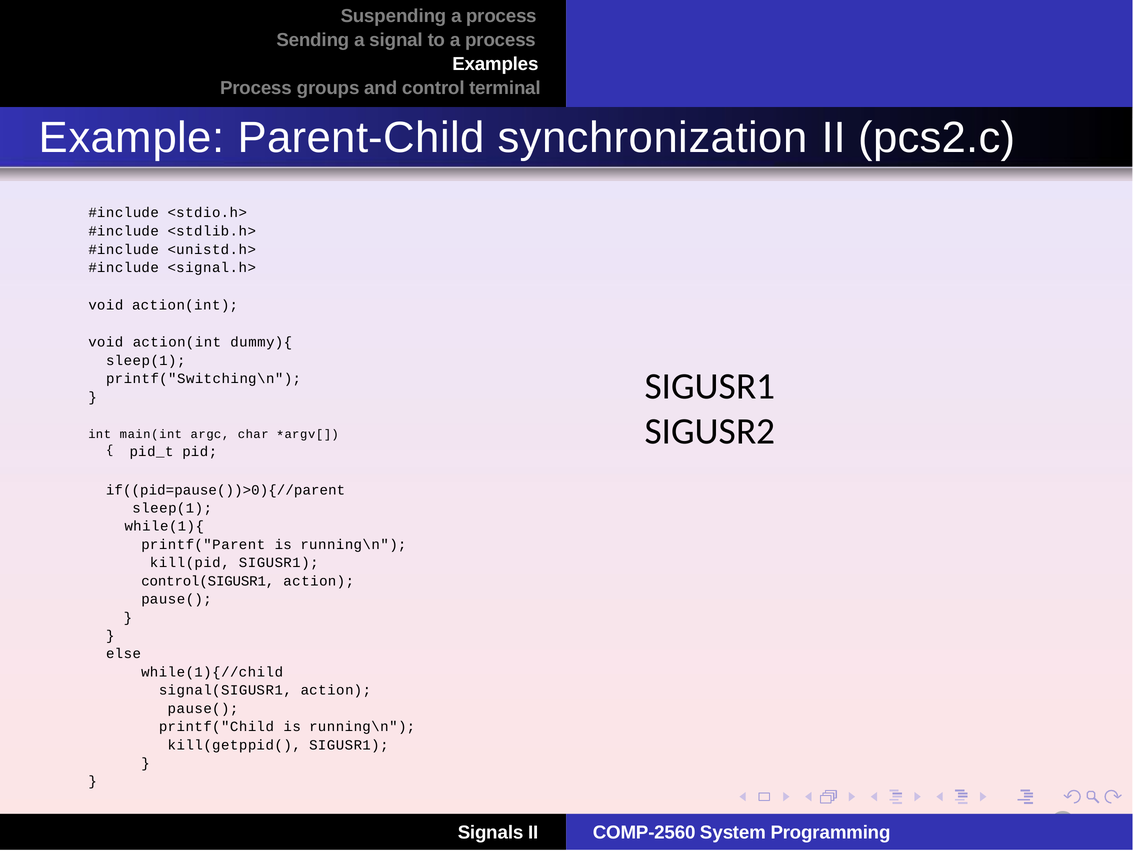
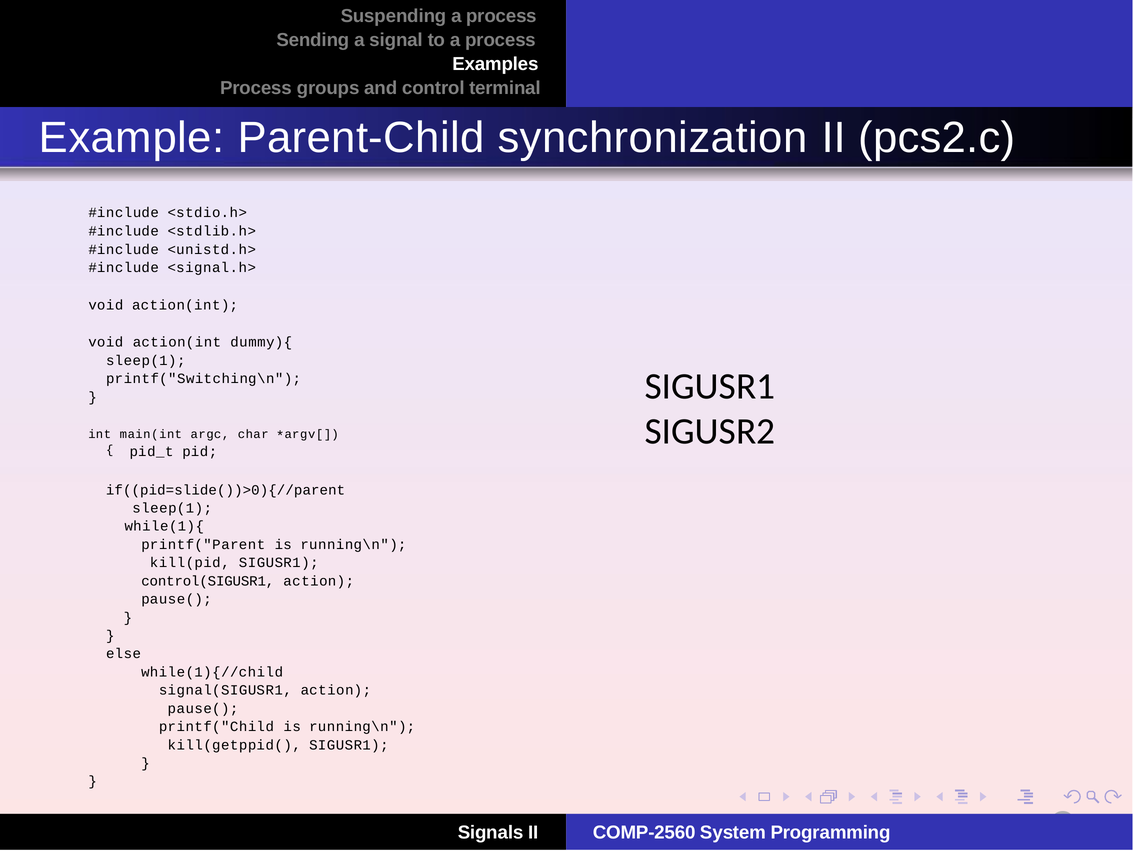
if((pid=pause())>0){//parent: if((pid=pause())>0){//parent -> if((pid=slide())>0){//parent
